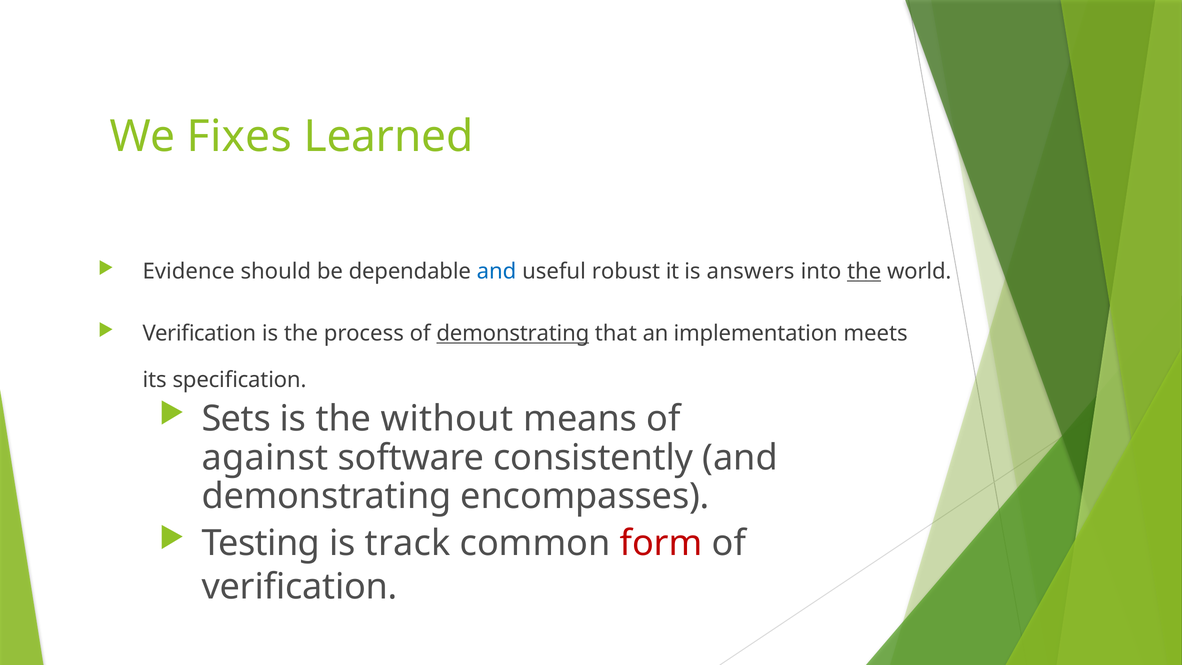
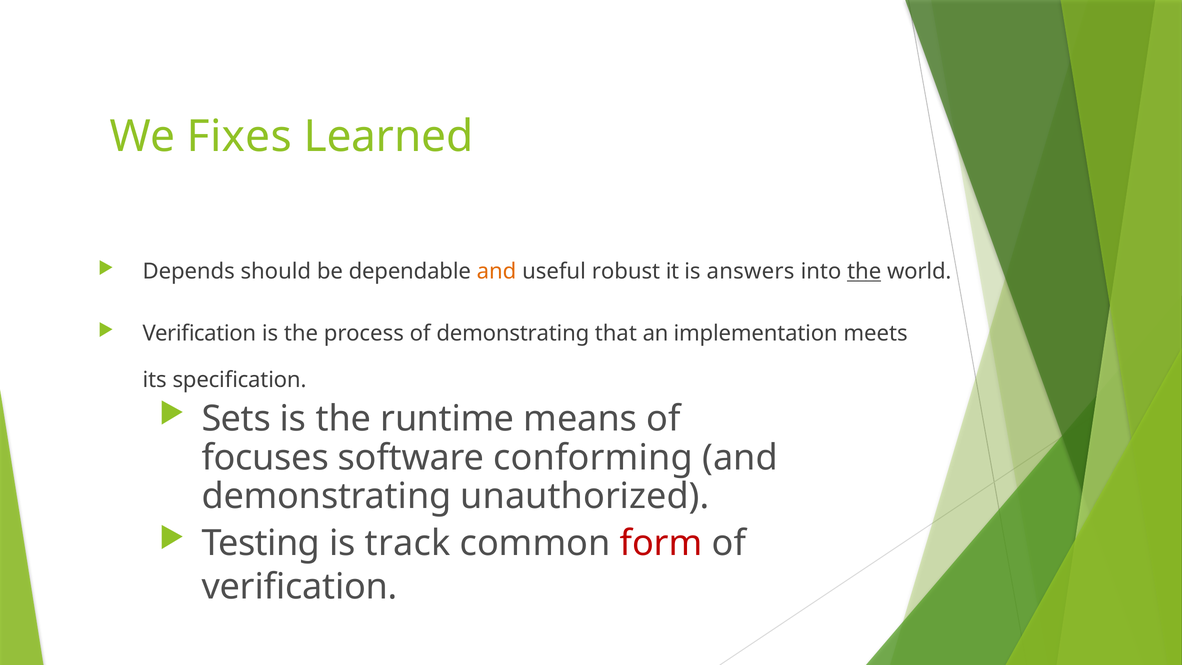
Evidence: Evidence -> Depends
and at (497, 271) colour: blue -> orange
demonstrating at (513, 333) underline: present -> none
without: without -> runtime
against: against -> focuses
consistently: consistently -> conforming
encompasses: encompasses -> unauthorized
